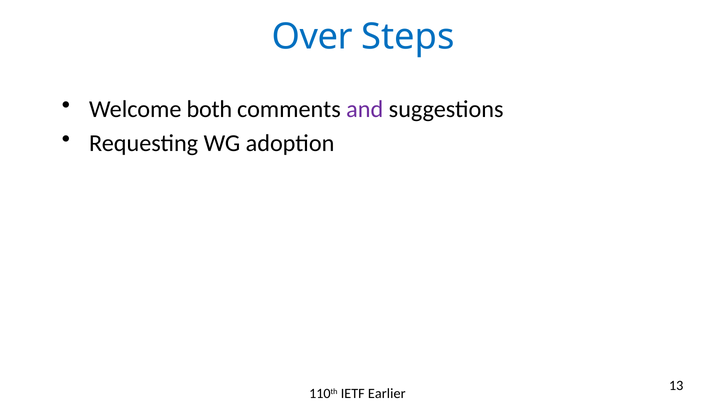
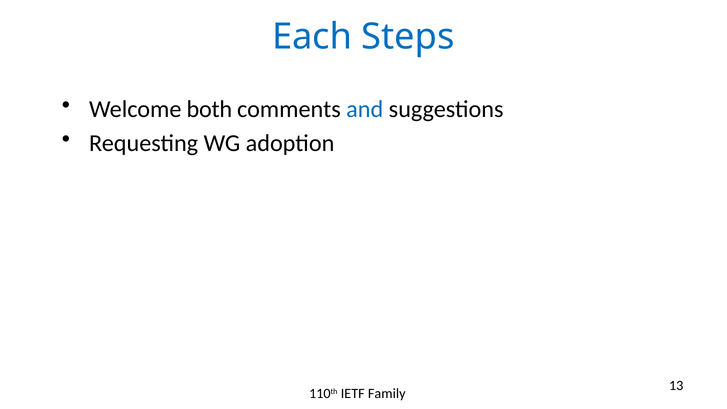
Over: Over -> Each
and colour: purple -> blue
Earlier: Earlier -> Family
